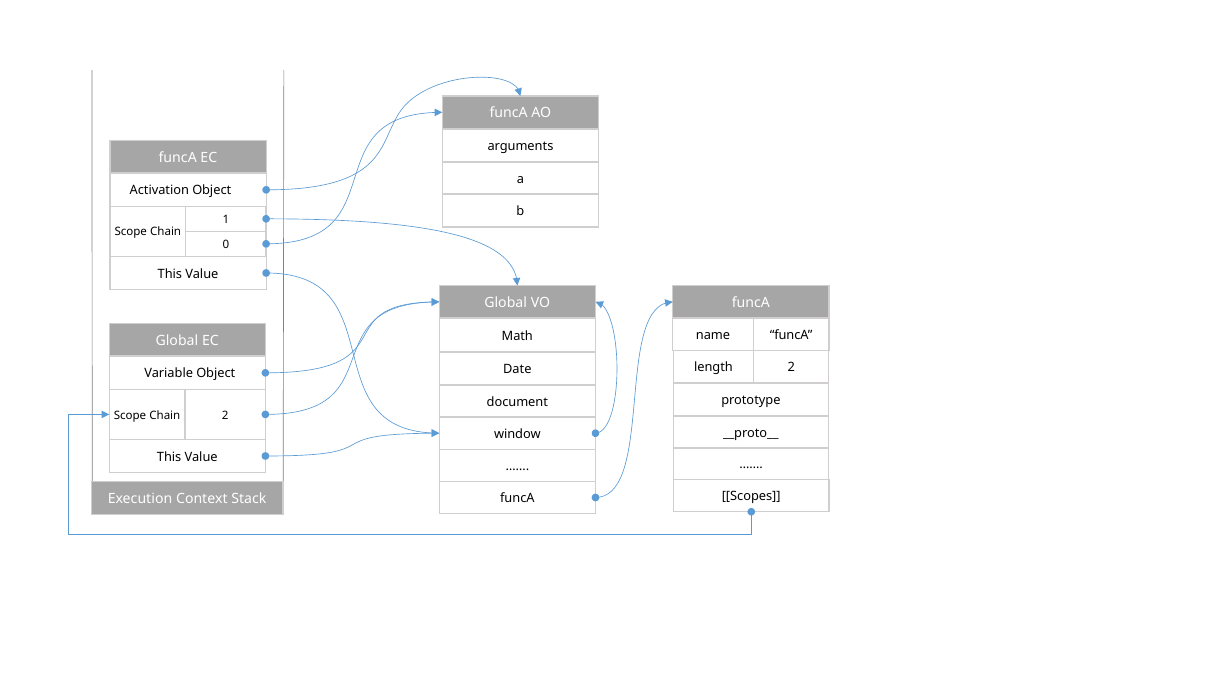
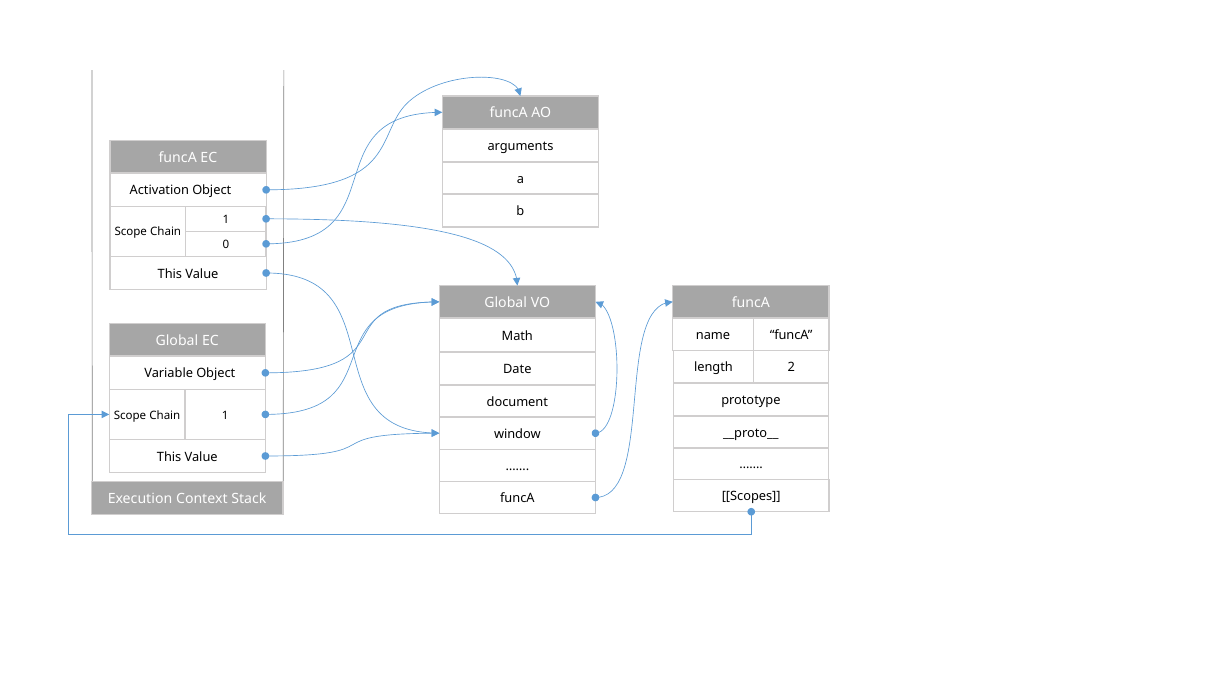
2 at (225, 415): 2 -> 1
